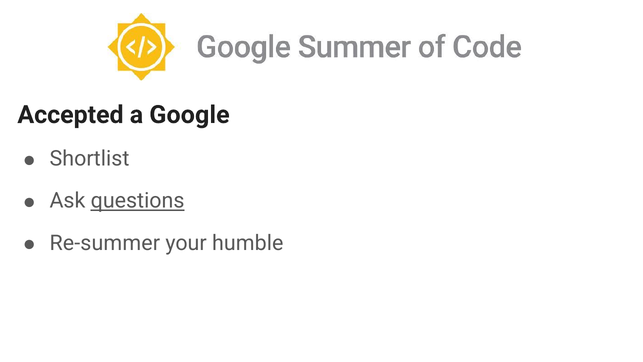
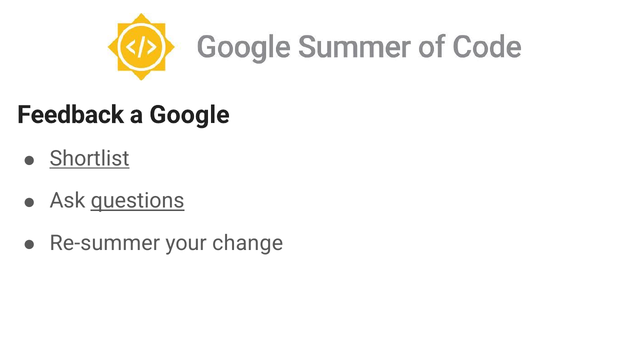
Accepted: Accepted -> Feedback
Shortlist underline: none -> present
humble: humble -> change
